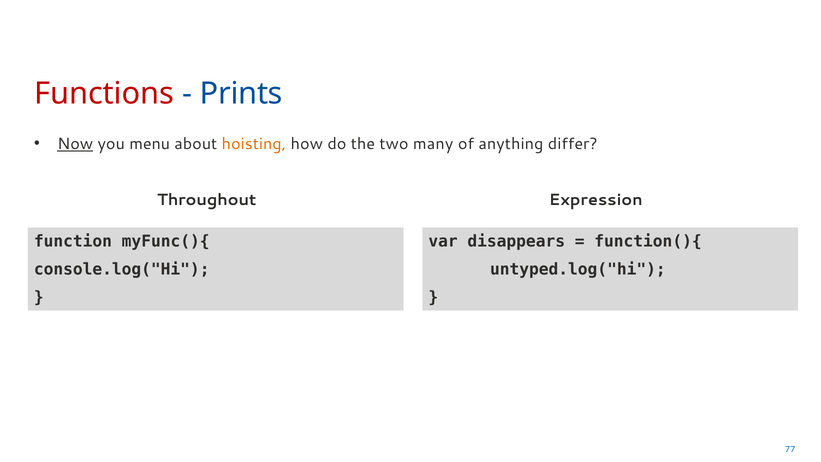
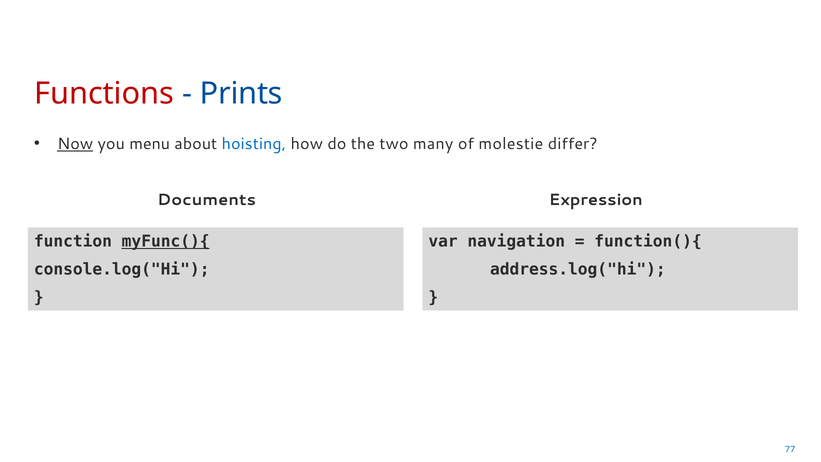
hoisting colour: orange -> blue
anything: anything -> molestie
Throughout: Throughout -> Documents
myFunc(){ underline: none -> present
disappears: disappears -> navigation
untyped.log("hi: untyped.log("hi -> address.log("hi
